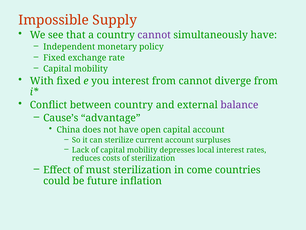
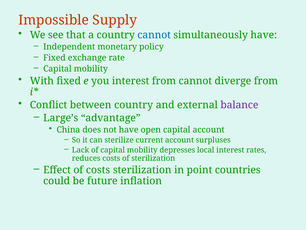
cannot at (154, 35) colour: purple -> blue
Cause’s: Cause’s -> Large’s
of must: must -> costs
come: come -> point
